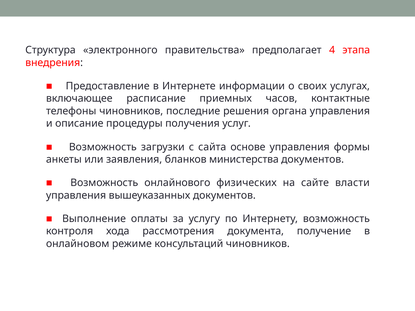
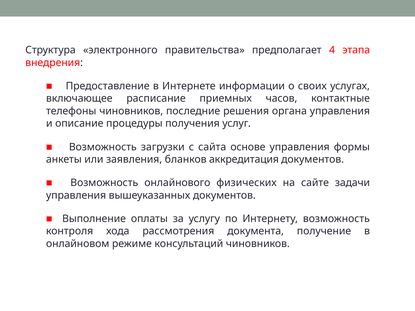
министерства: министерства -> аккредитация
власти: власти -> задачи
